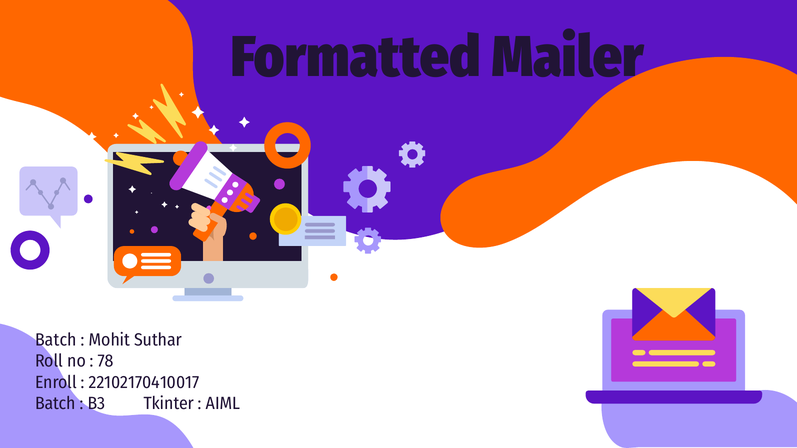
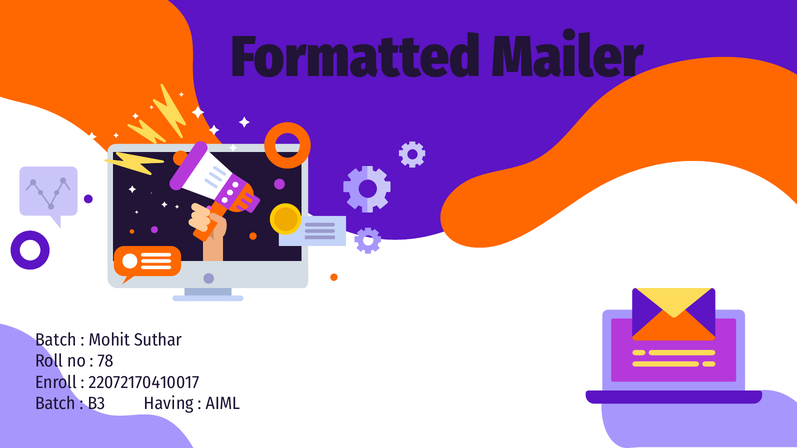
22102170410017: 22102170410017 -> 22072170410017
Tkinter: Tkinter -> Having
